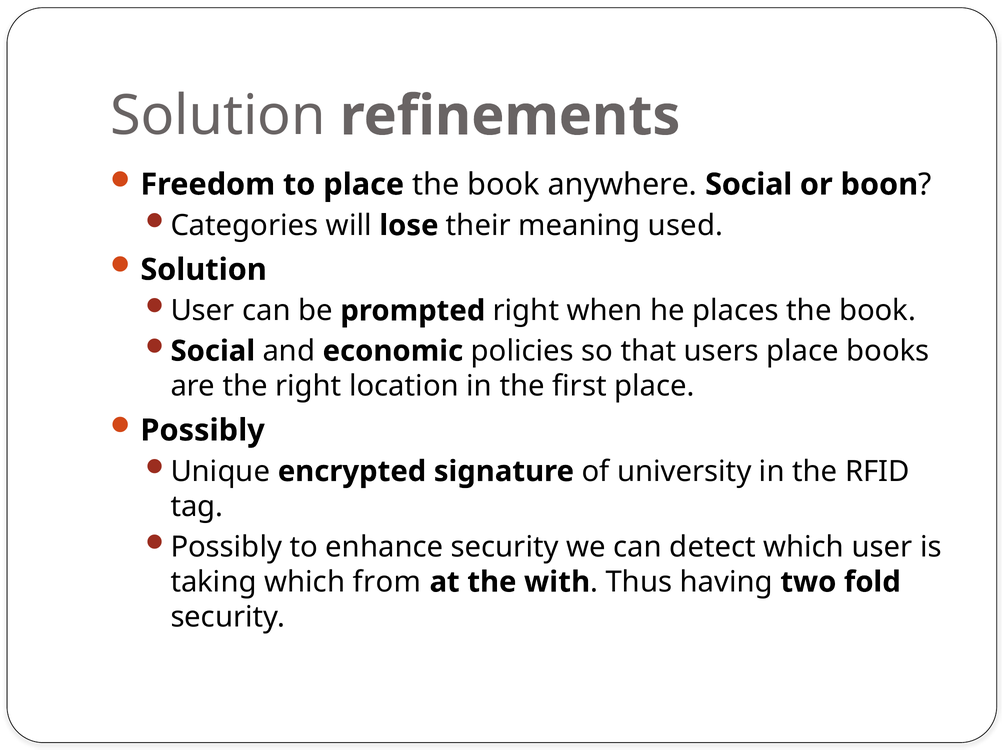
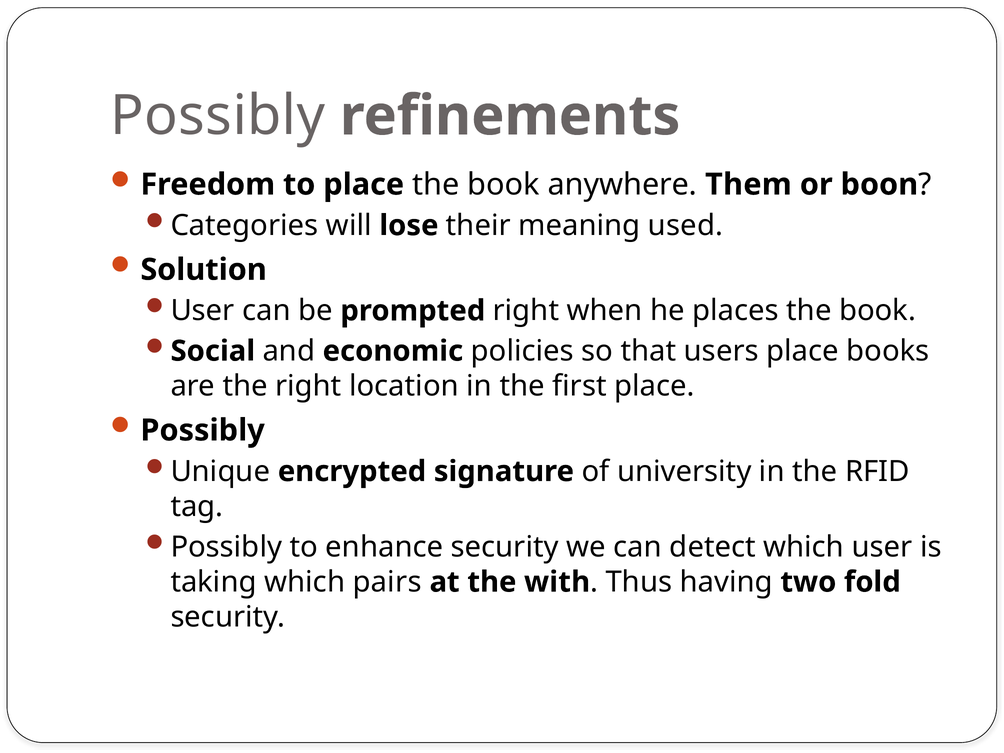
Solution at (218, 116): Solution -> Possibly
anywhere Social: Social -> Them
from: from -> pairs
